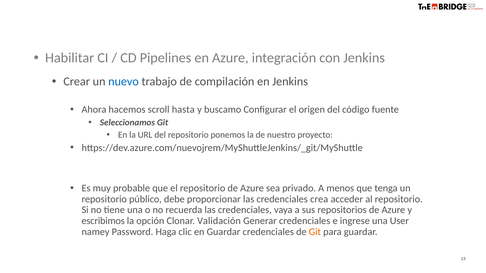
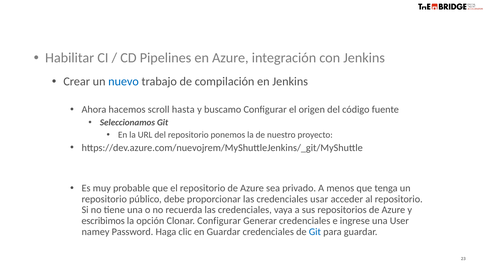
crea: crea -> usar
Clonar Validación: Validación -> Configurar
Git at (315, 232) colour: orange -> blue
